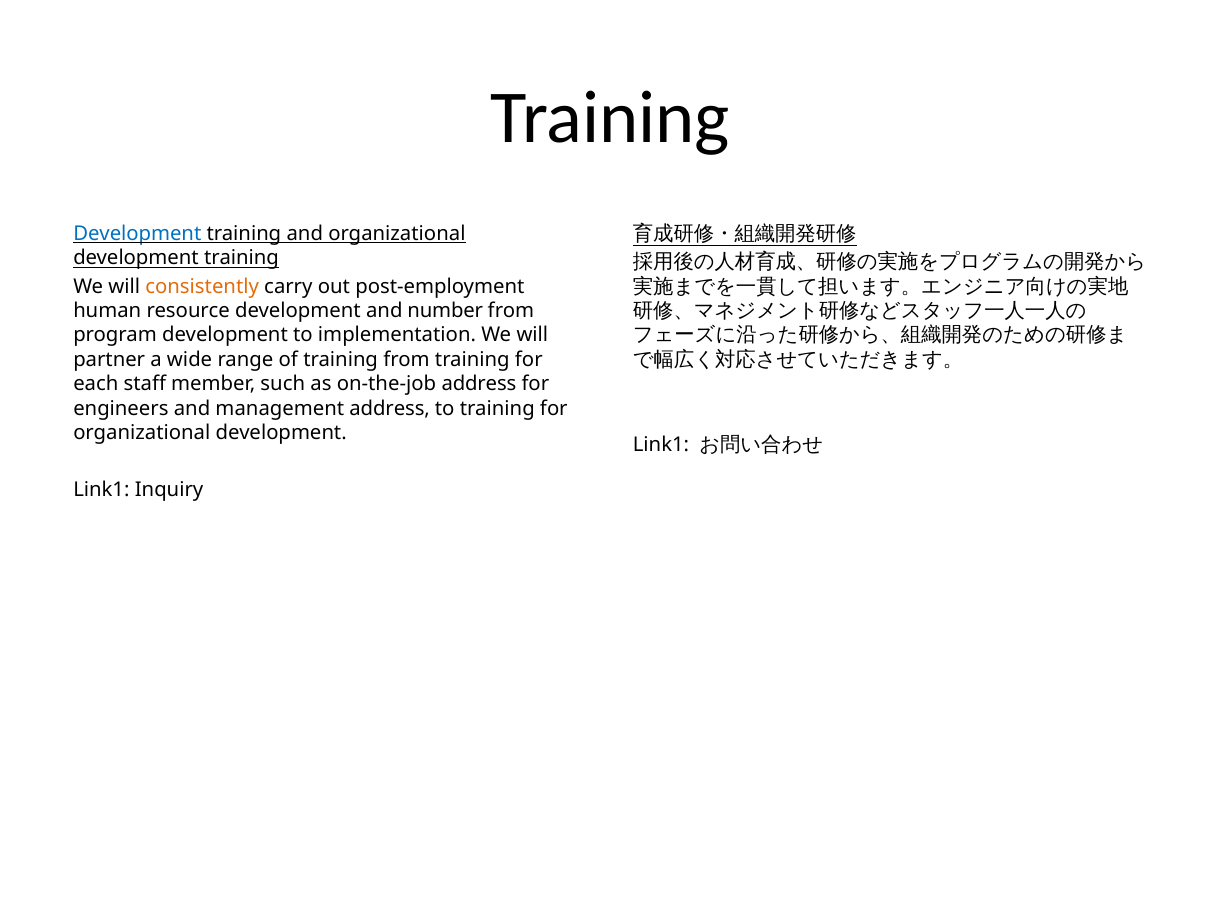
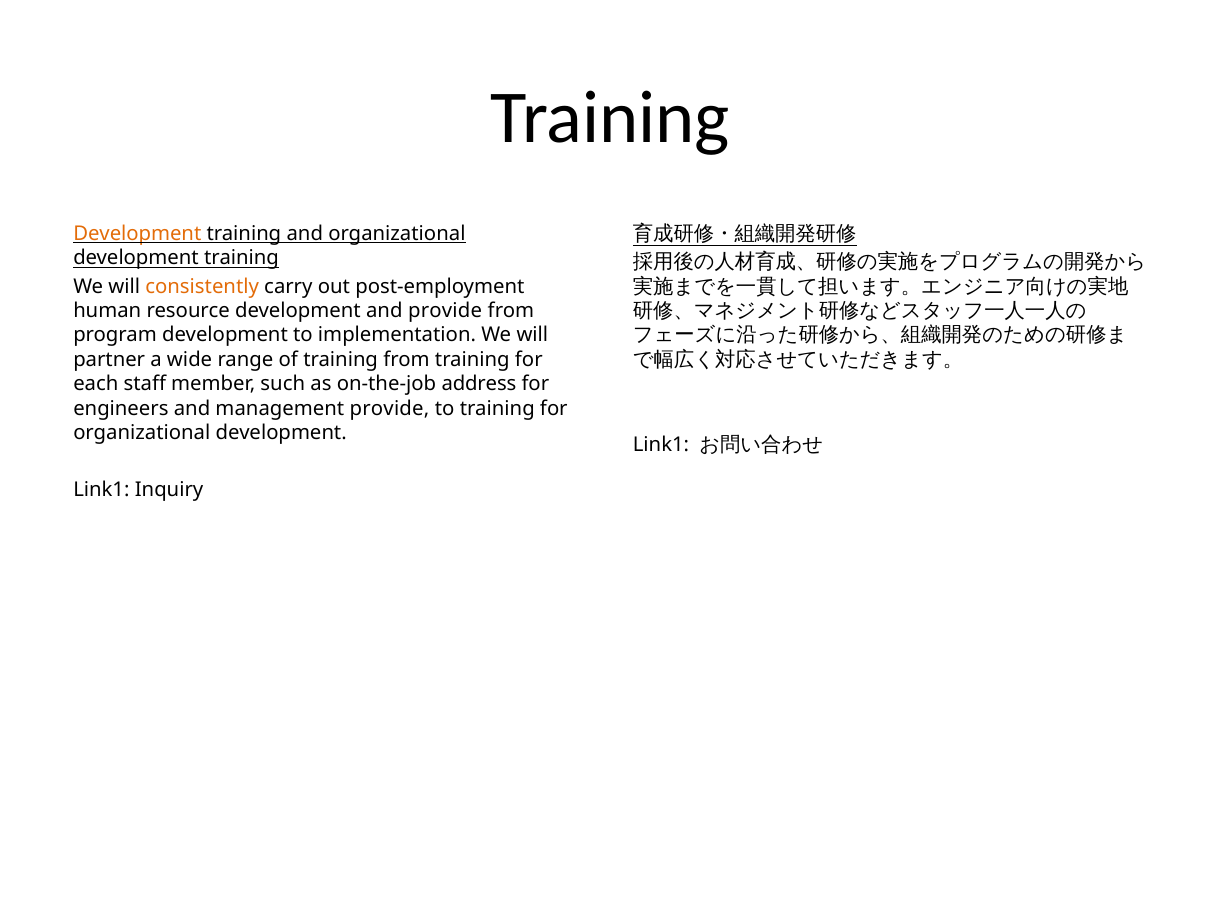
Development at (137, 233) colour: blue -> orange
and number: number -> provide
management address: address -> provide
